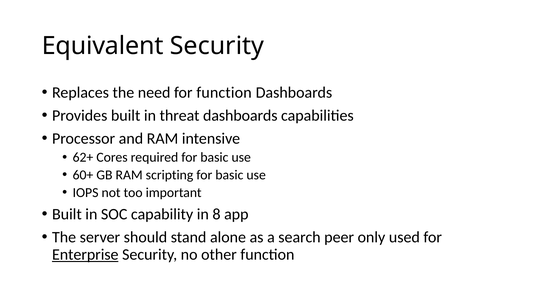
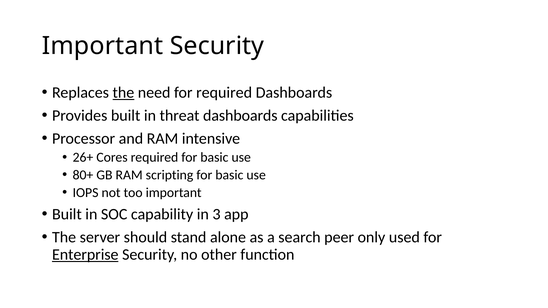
Equivalent at (103, 46): Equivalent -> Important
the at (123, 93) underline: none -> present
for function: function -> required
62+: 62+ -> 26+
60+: 60+ -> 80+
8: 8 -> 3
